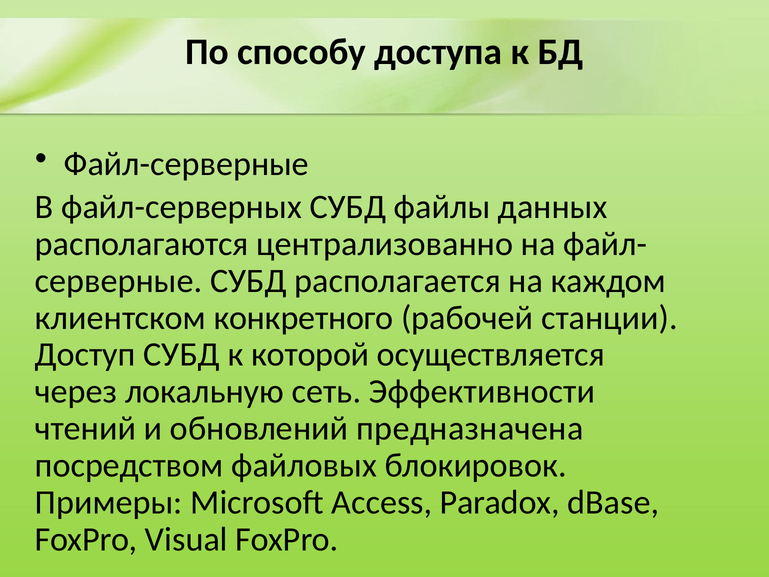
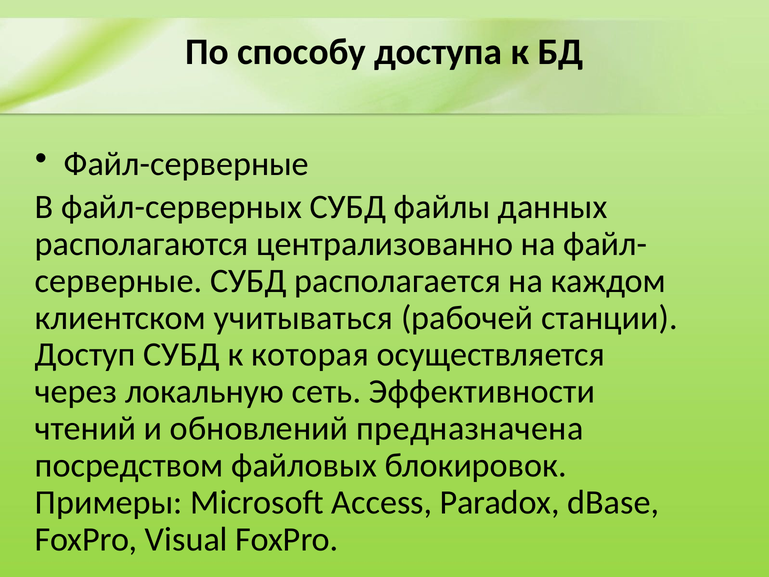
конкретного: конкретного -> учитываться
которой: которой -> которая
